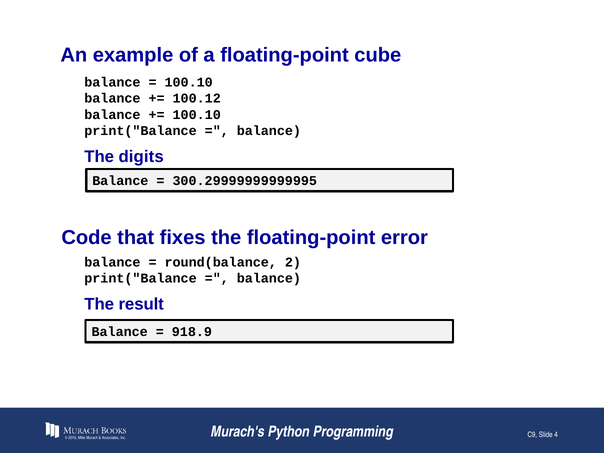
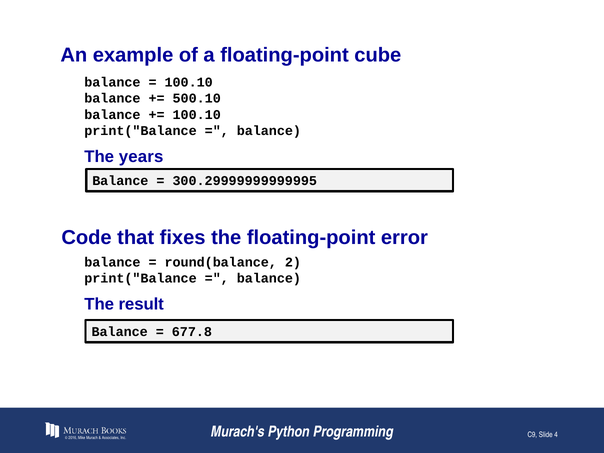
100.12: 100.12 -> 500.10
digits: digits -> years
918.9: 918.9 -> 677.8
